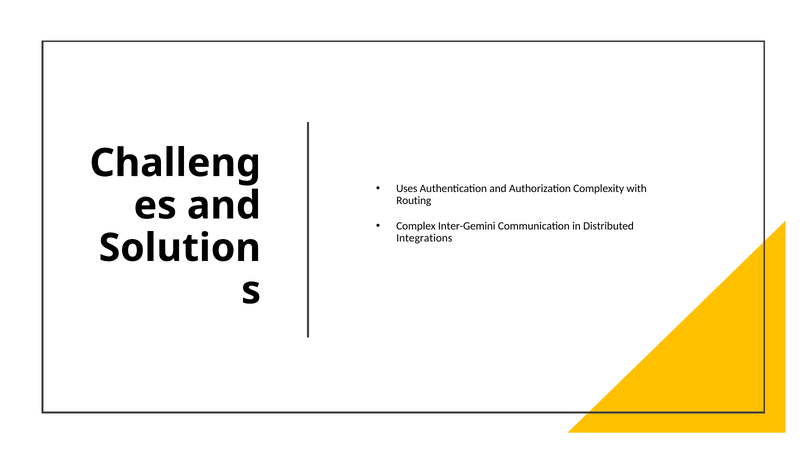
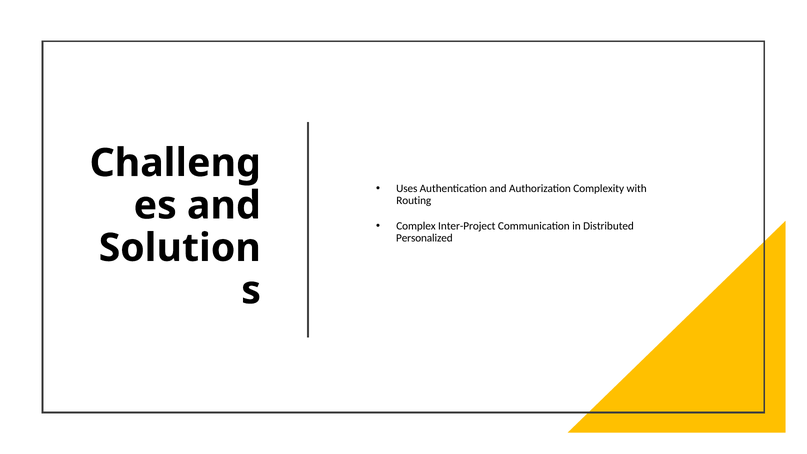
Inter-Gemini: Inter-Gemini -> Inter-Project
Integrations: Integrations -> Personalized
